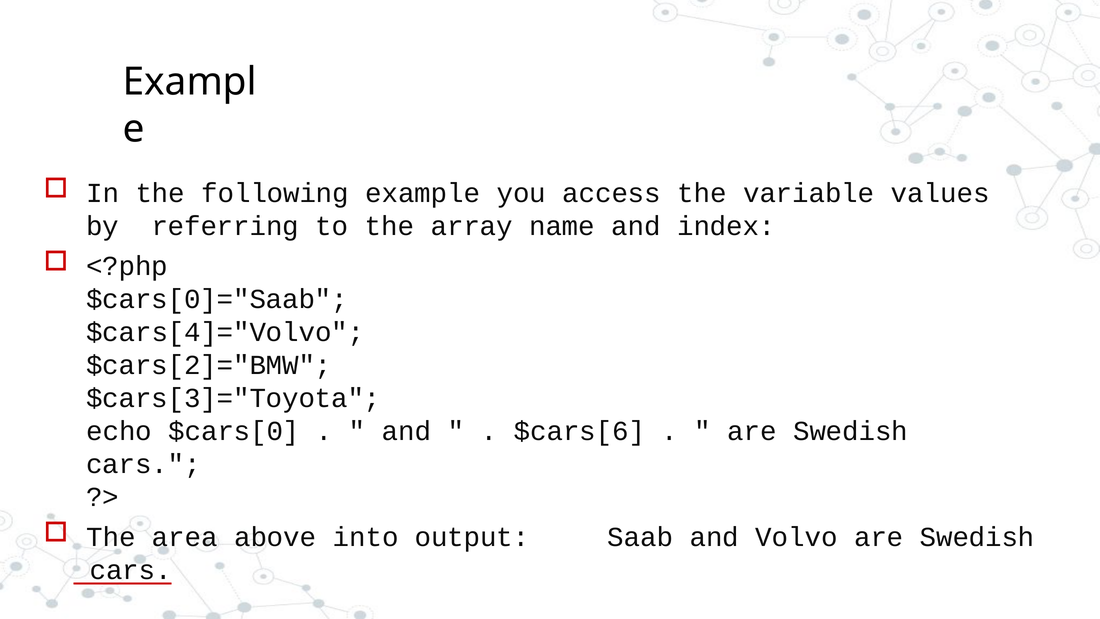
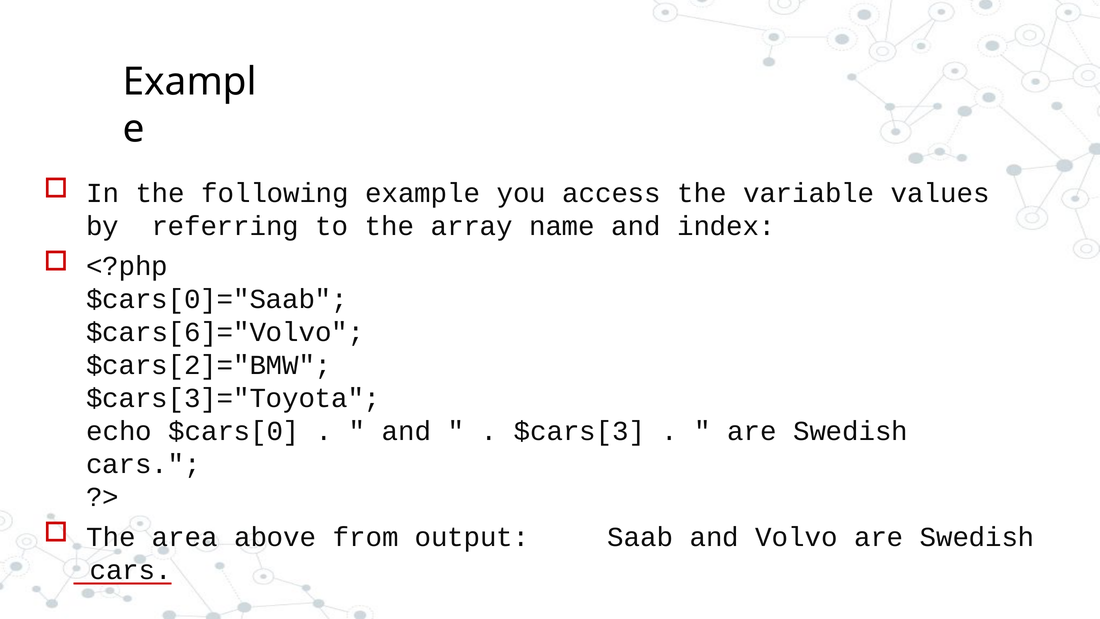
$cars[4]="Volvo: $cars[4]="Volvo -> $cars[6]="Volvo
$cars[6: $cars[6 -> $cars[3
into: into -> from
